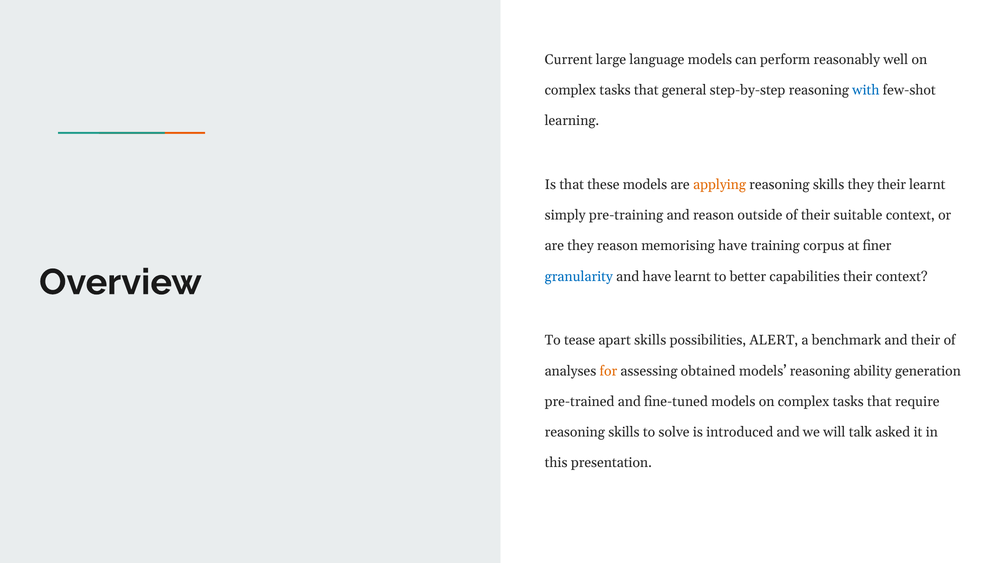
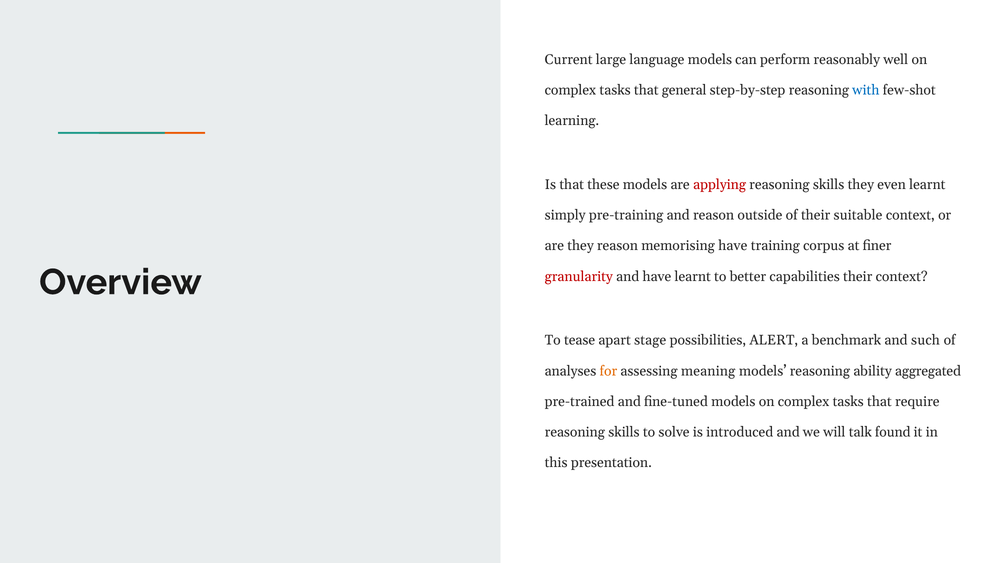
applying colour: orange -> red
they their: their -> even
granularity colour: blue -> red
apart skills: skills -> stage
and their: their -> such
obtained: obtained -> meaning
generation: generation -> aggregated
asked: asked -> found
